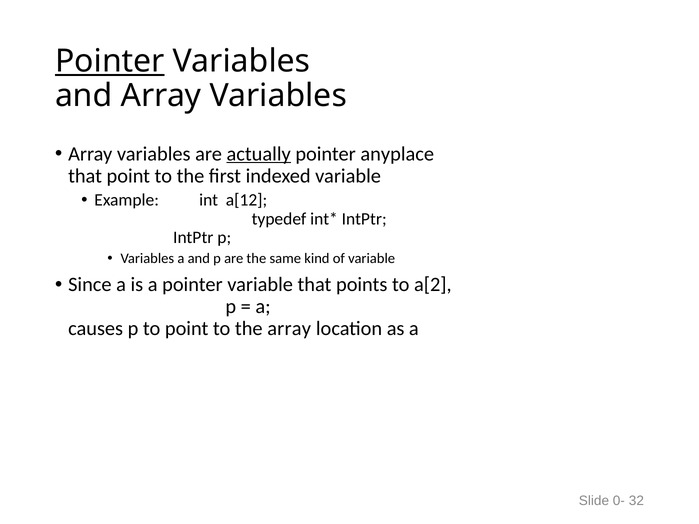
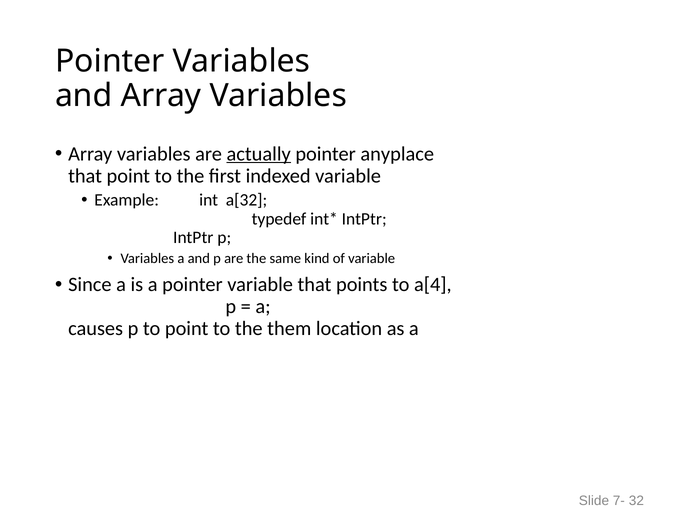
Pointer at (110, 61) underline: present -> none
a[12: a[12 -> a[32
a[2: a[2 -> a[4
the array: array -> them
0-: 0- -> 7-
